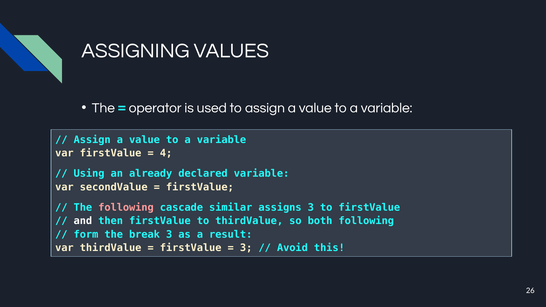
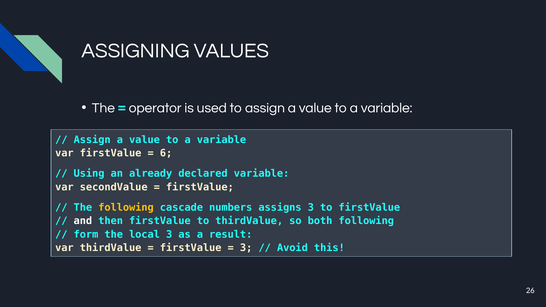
4: 4 -> 6
following at (126, 207) colour: pink -> yellow
similar: similar -> numbers
break: break -> local
